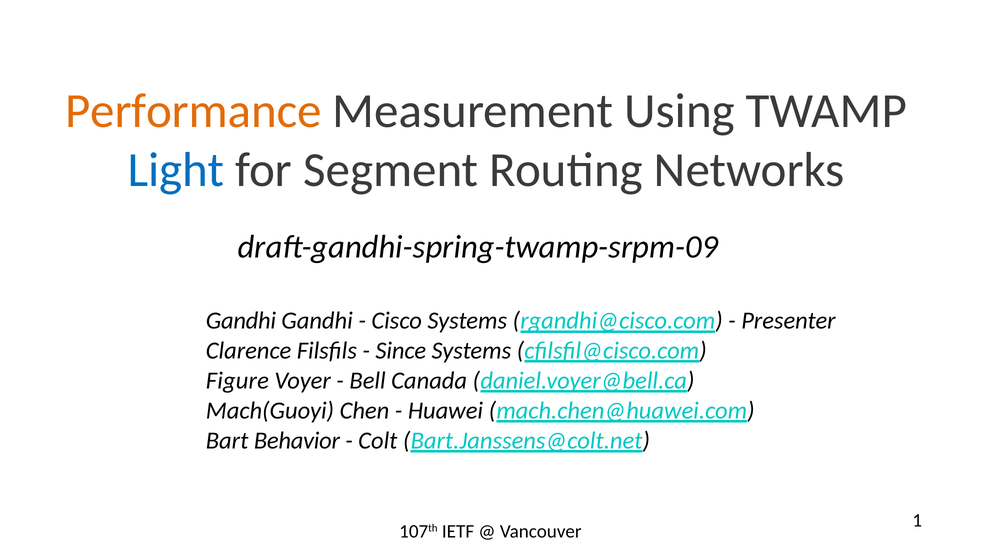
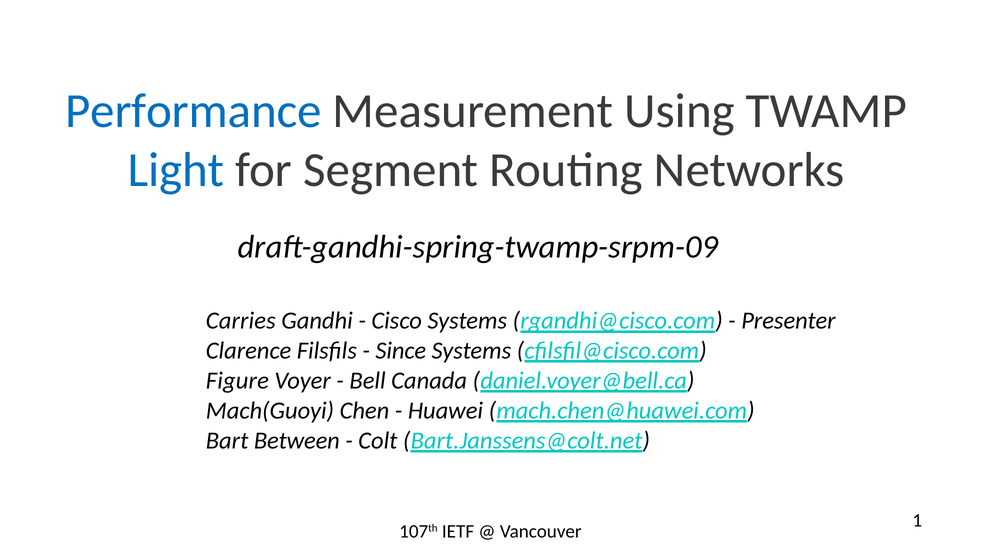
Performance colour: orange -> blue
Gandhi at (241, 321): Gandhi -> Carries
Behavior: Behavior -> Between
